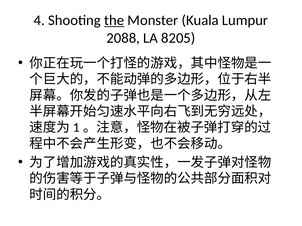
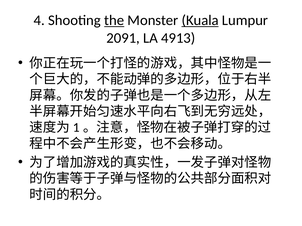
Kuala underline: none -> present
2088: 2088 -> 2091
8205: 8205 -> 4913
